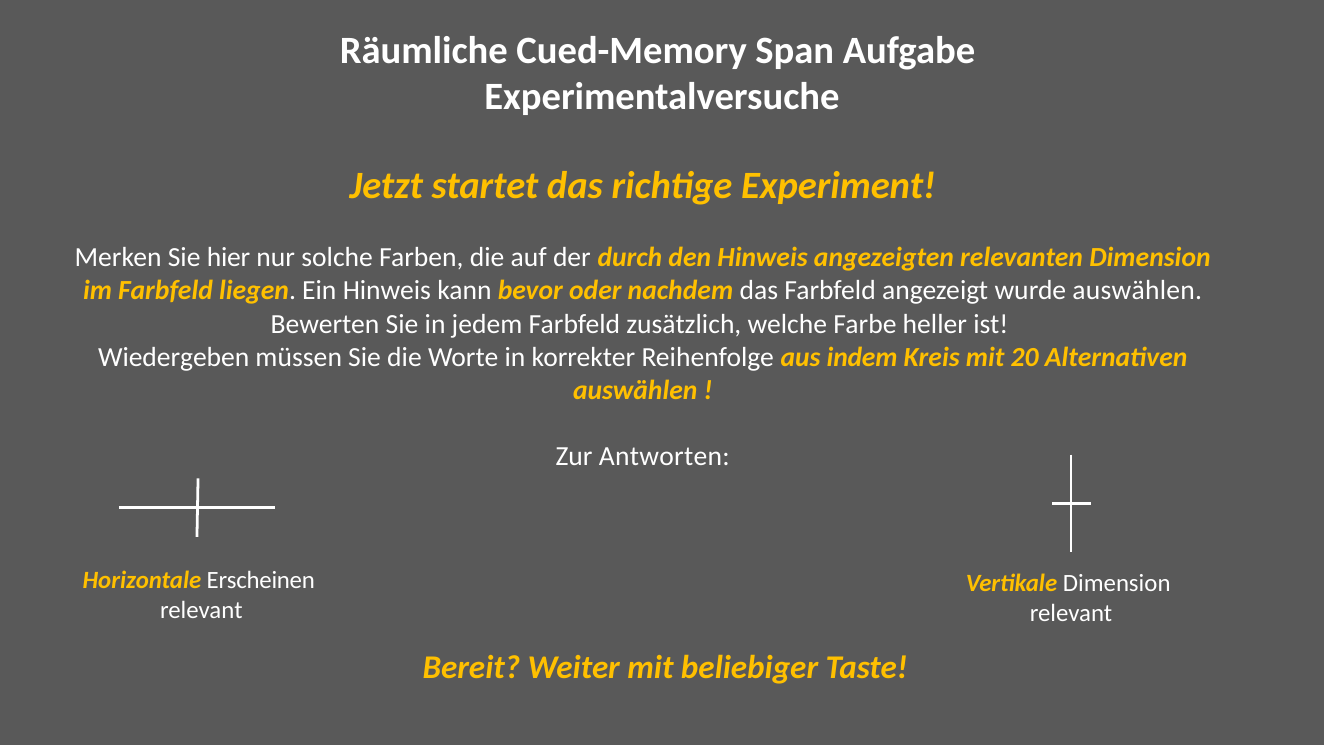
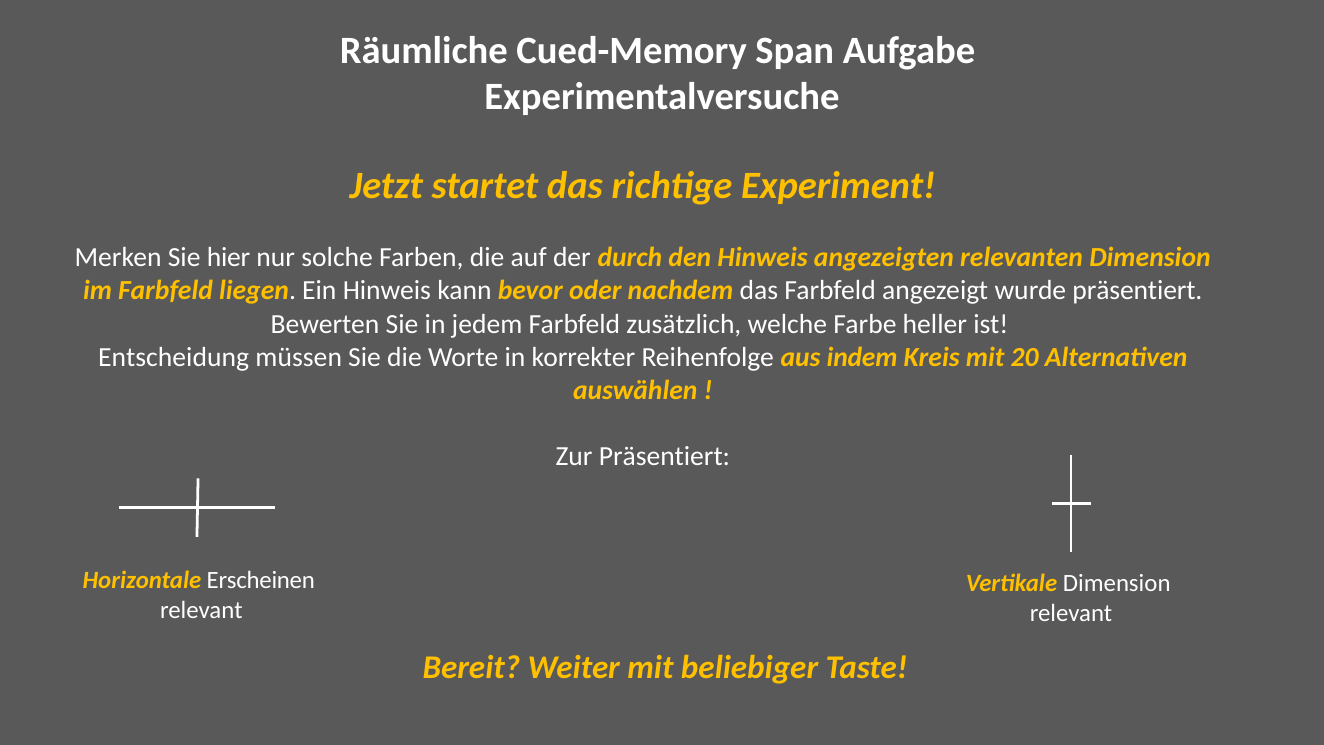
wurde auswählen: auswählen -> präsentiert
Wiedergeben: Wiedergeben -> Entscheidung
Zur Antworten: Antworten -> Präsentiert
